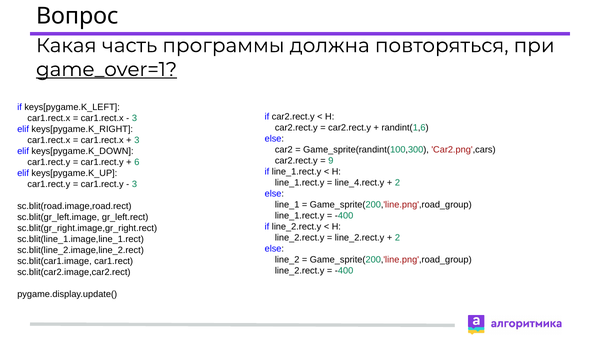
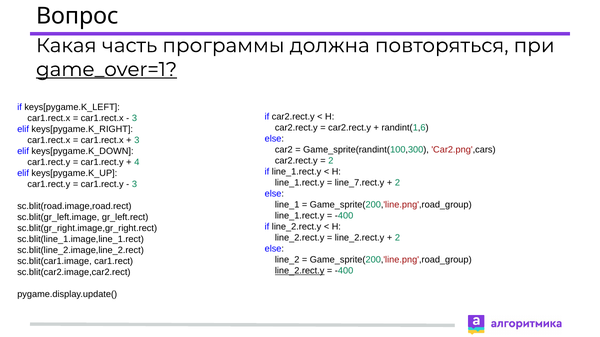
9 at (331, 161): 9 -> 2
6: 6 -> 4
line_4.rect.y: line_4.rect.y -> line_7.rect.y
line_2.rect.y at (300, 271) underline: none -> present
